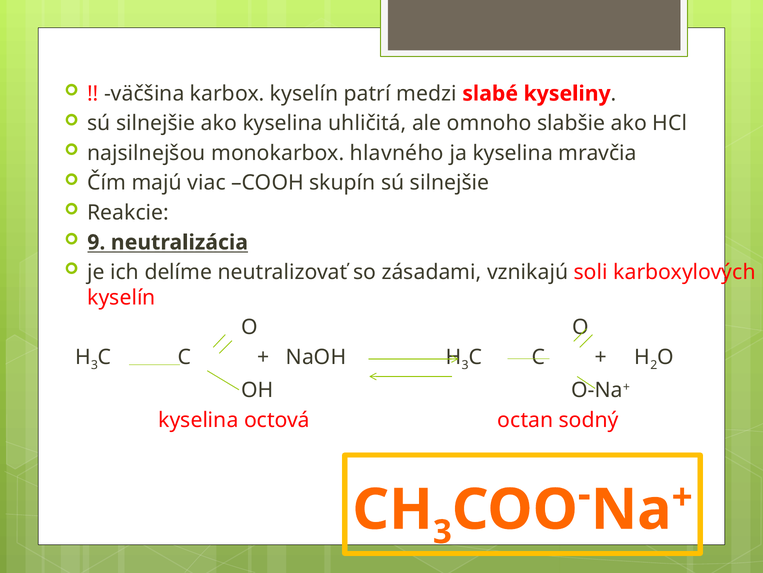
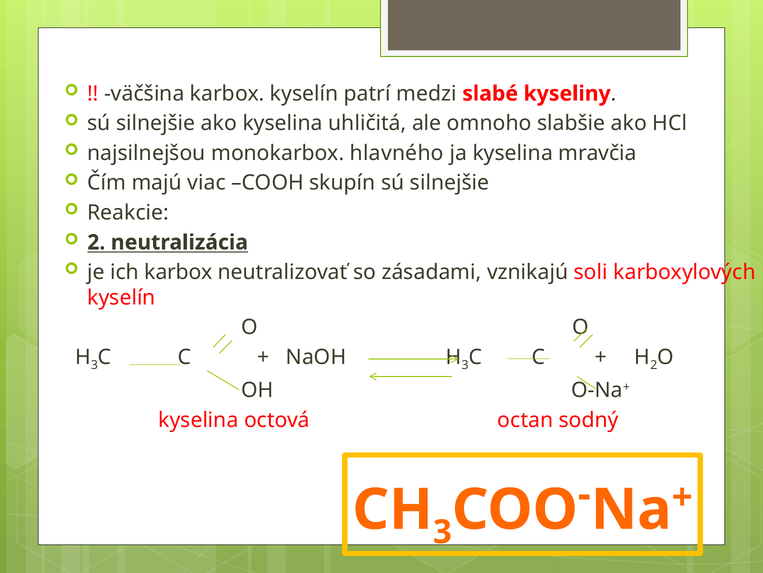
9 at (96, 242): 9 -> 2
ich delíme: delíme -> karbox
